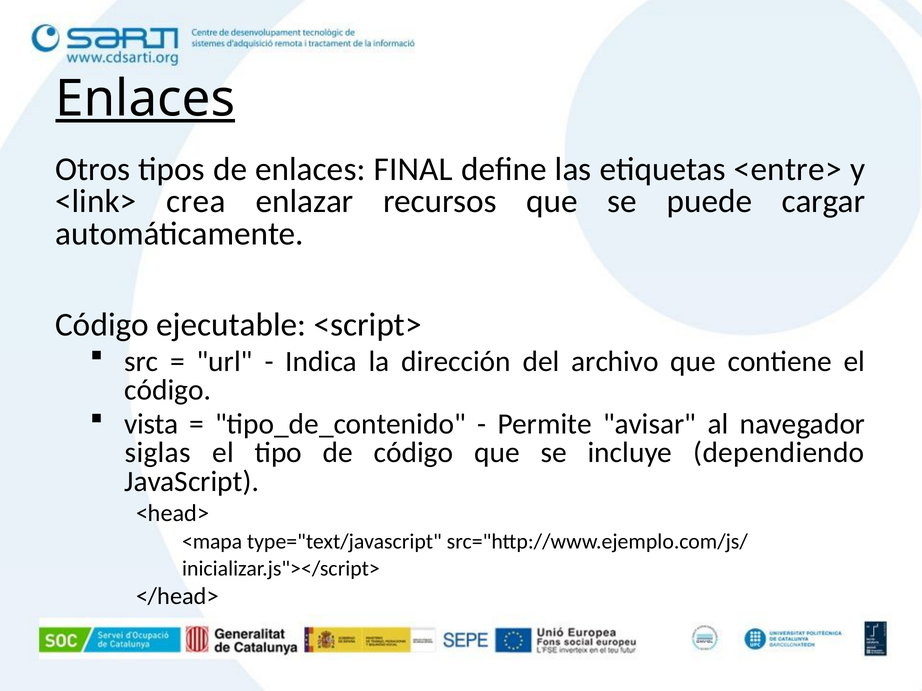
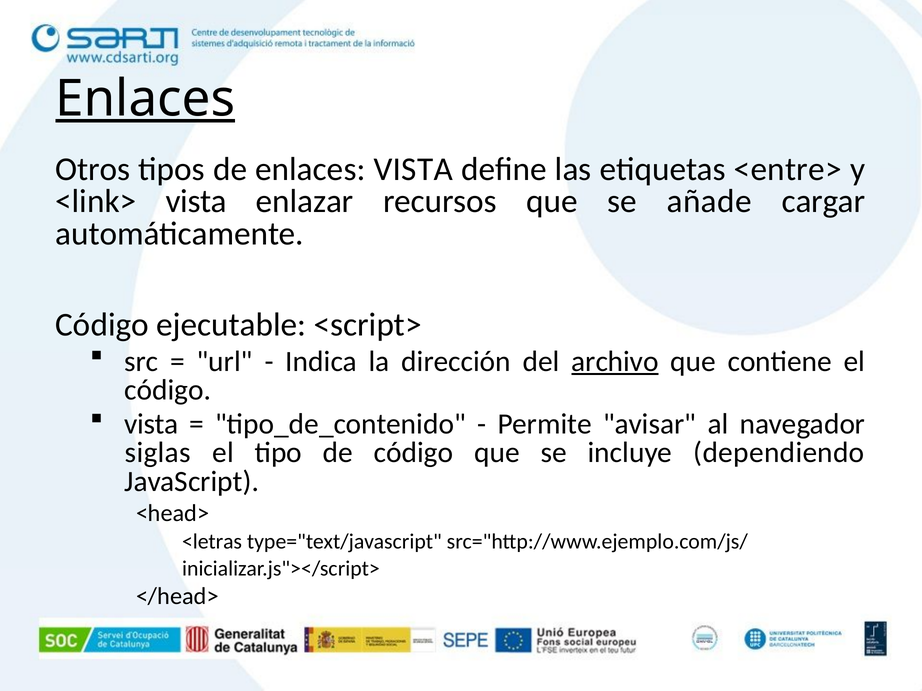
enlaces FINAL: FINAL -> VISTA
<link> crea: crea -> vista
puede: puede -> añade
archivo underline: none -> present
<mapa: <mapa -> <letras
